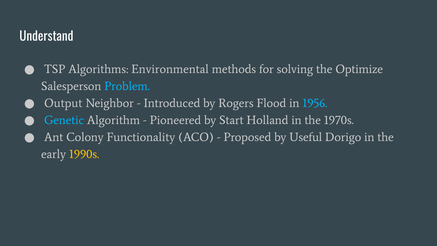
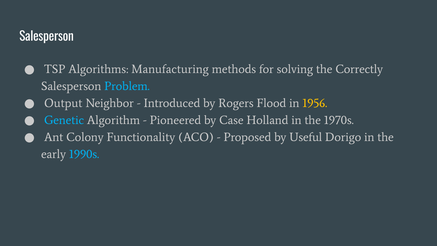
Understand at (46, 37): Understand -> Salesperson
Environmental: Environmental -> Manufacturing
Optimize: Optimize -> Correctly
1956 colour: light blue -> yellow
Start: Start -> Case
1990s colour: yellow -> light blue
